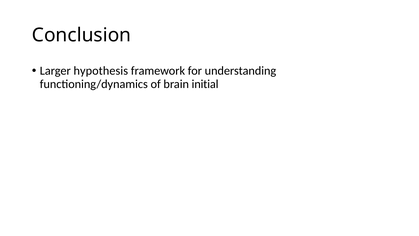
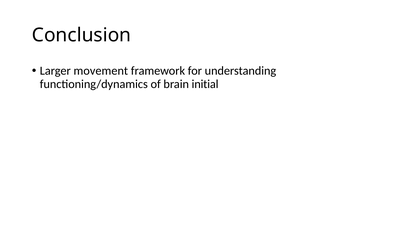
hypothesis: hypothesis -> movement
